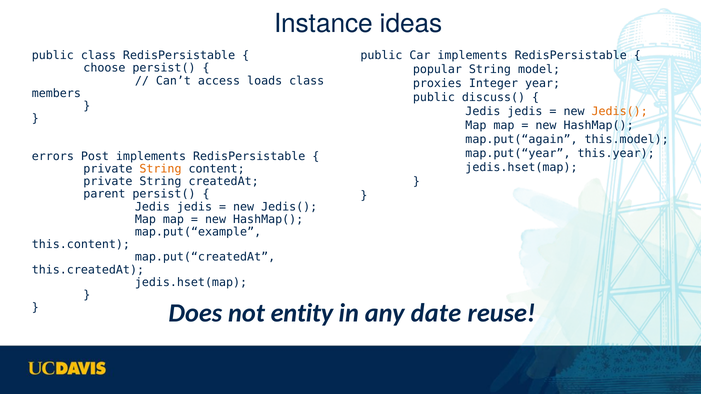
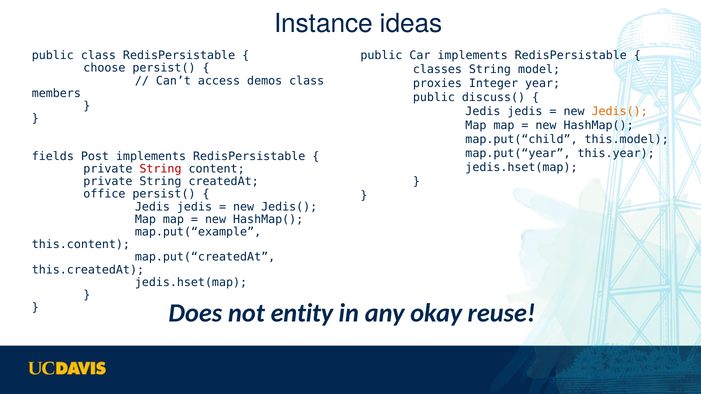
popular: popular -> classes
loads: loads -> demos
map.put(“again: map.put(“again -> map.put(“child
errors: errors -> fields
String at (160, 169) colour: orange -> red
parent: parent -> office
date: date -> okay
